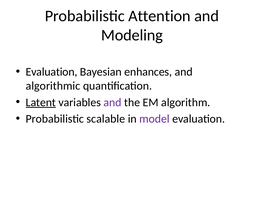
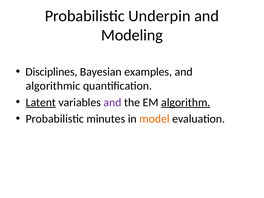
Attention: Attention -> Underpin
Evaluation at (52, 72): Evaluation -> Disciplines
enhances: enhances -> examples
algorithm underline: none -> present
scalable: scalable -> minutes
model colour: purple -> orange
